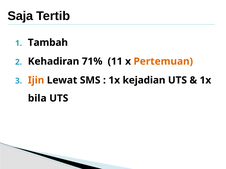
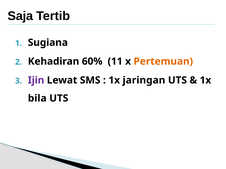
Tambah: Tambah -> Sugiana
71%: 71% -> 60%
Ijin colour: orange -> purple
kejadian: kejadian -> jaringan
